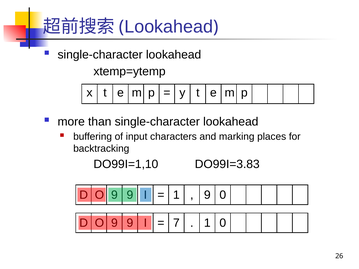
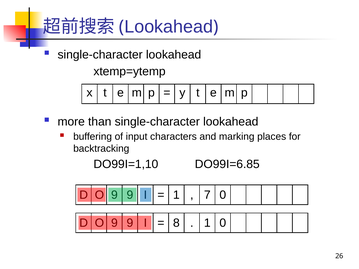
DO99I=3.83: DO99I=3.83 -> DO99I=6.85
9 at (207, 195): 9 -> 7
7: 7 -> 8
